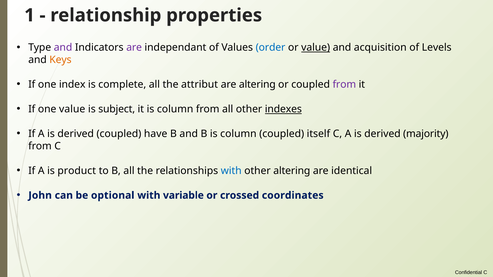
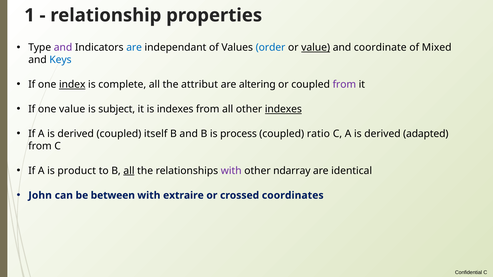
are at (134, 48) colour: purple -> blue
acquisition: acquisition -> coordinate
Levels: Levels -> Mixed
Keys colour: orange -> blue
index underline: none -> present
it is column: column -> indexes
have: have -> itself
B is column: column -> process
itself: itself -> ratio
majority: majority -> adapted
all at (129, 171) underline: none -> present
with at (231, 171) colour: blue -> purple
other altering: altering -> ndarray
optional: optional -> between
variable: variable -> extraire
